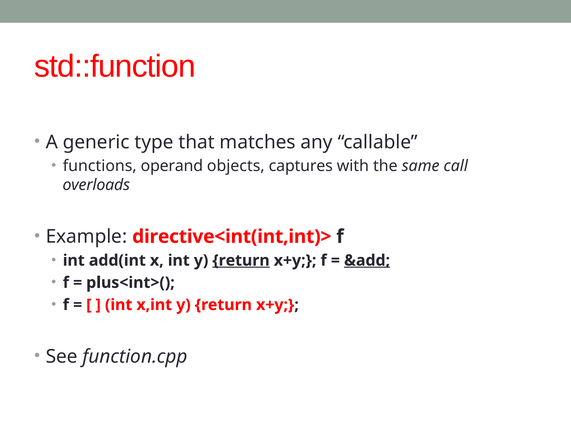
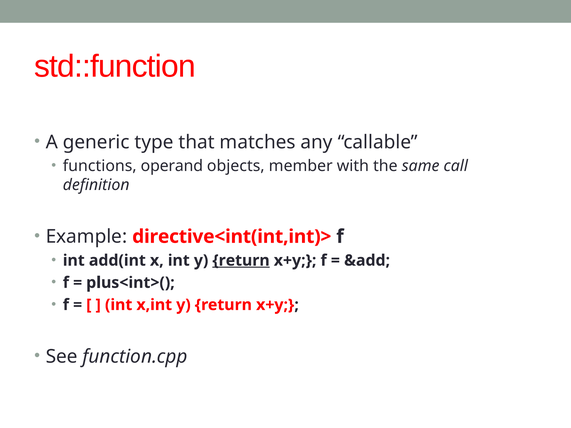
captures: captures -> member
overloads: overloads -> definition
&add underline: present -> none
